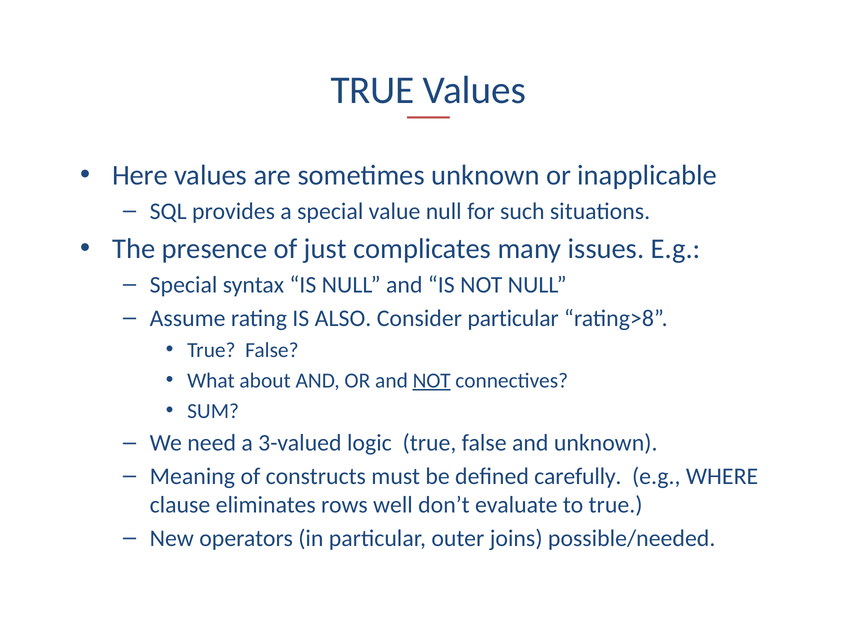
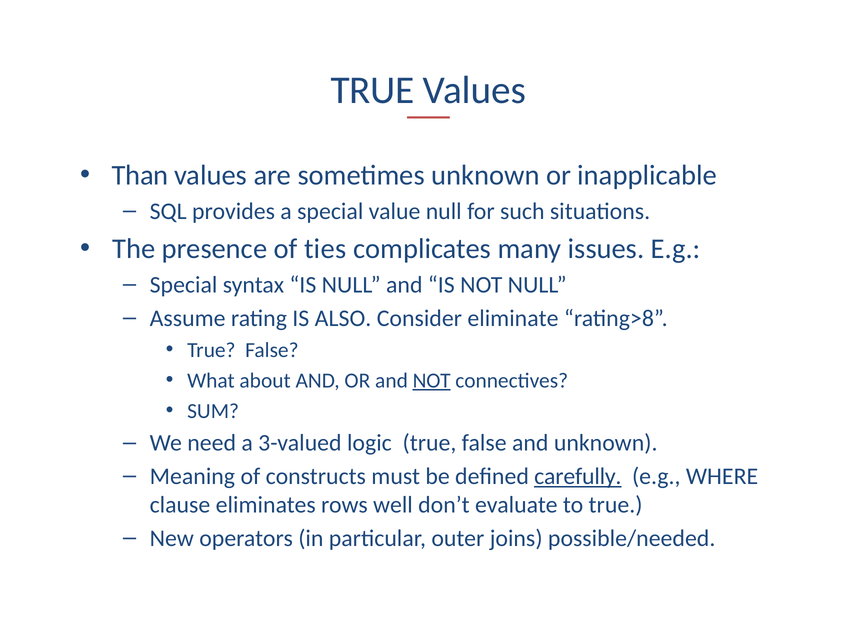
Here: Here -> Than
just: just -> ties
Consider particular: particular -> eliminate
carefully underline: none -> present
